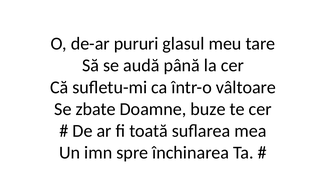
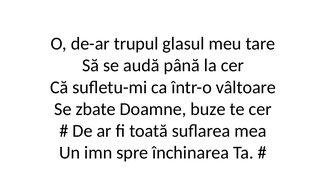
pururi: pururi -> trupul
